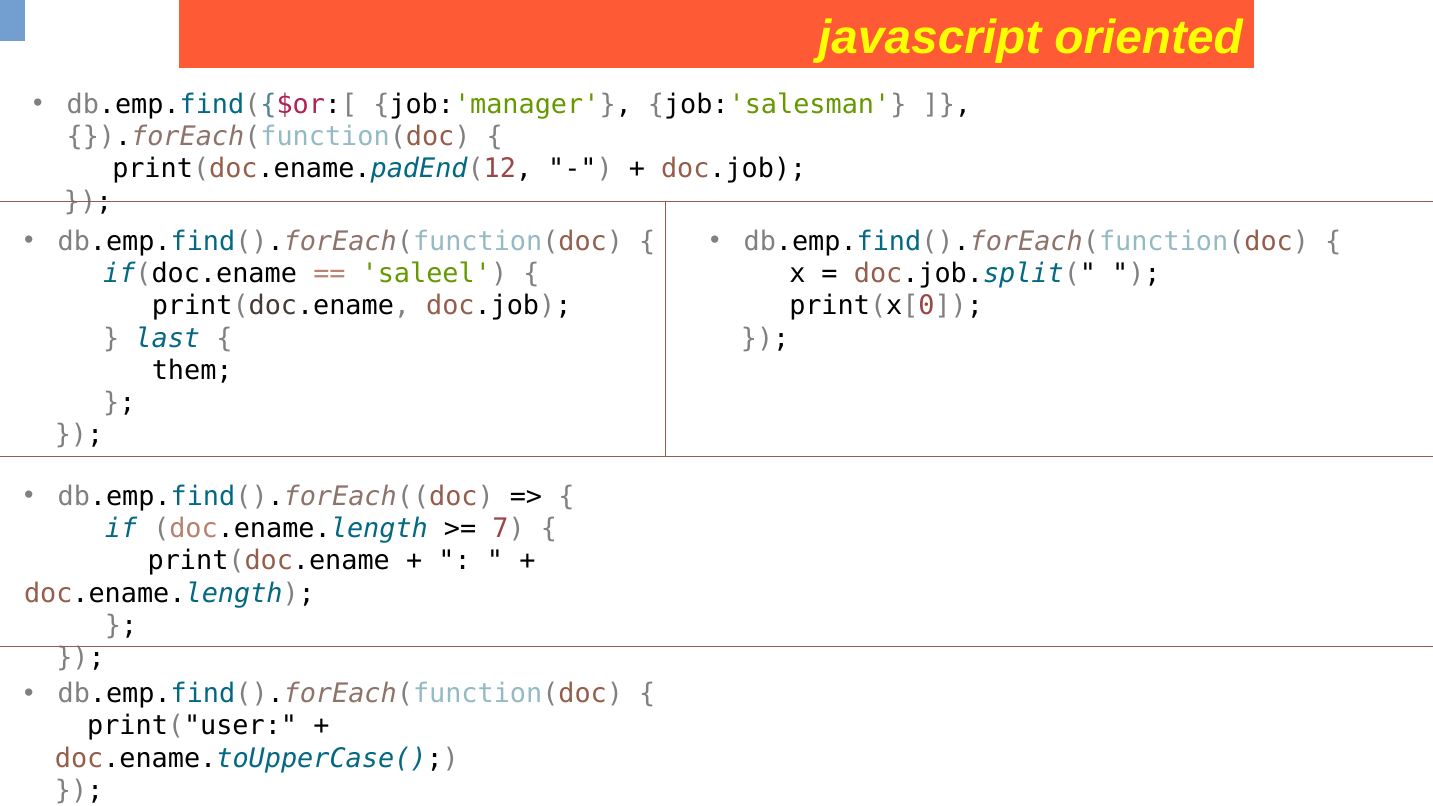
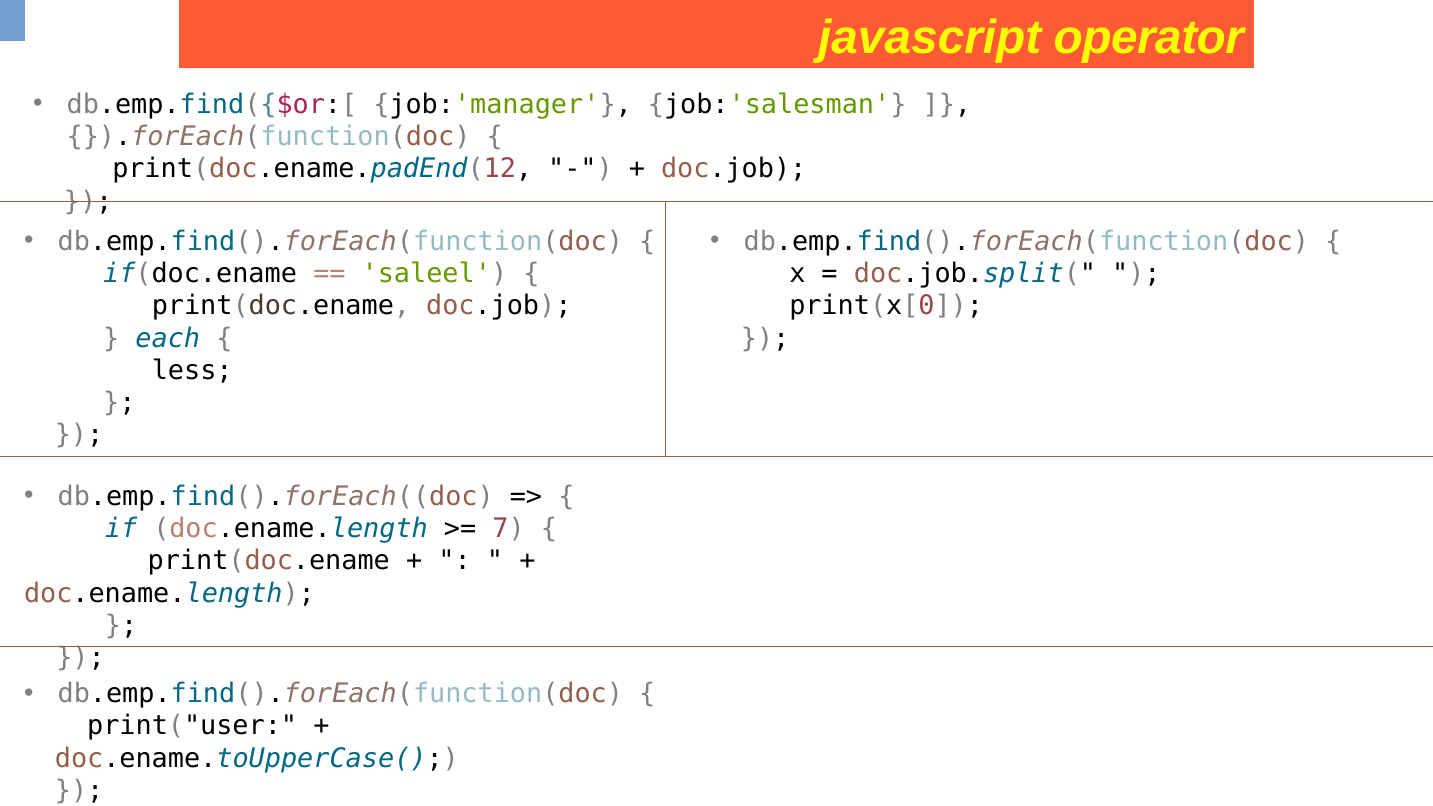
oriented: oriented -> operator
last: last -> each
them: them -> less
